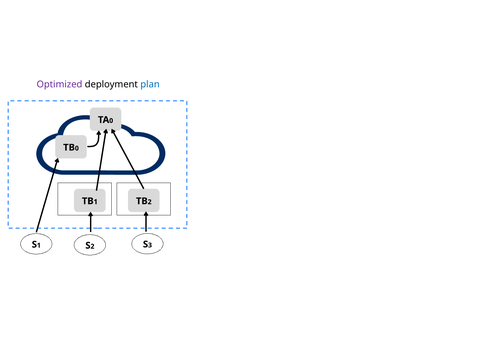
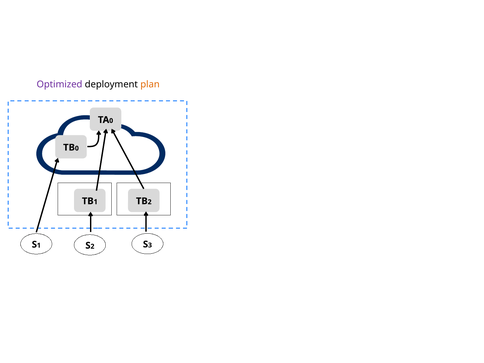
plan colour: blue -> orange
